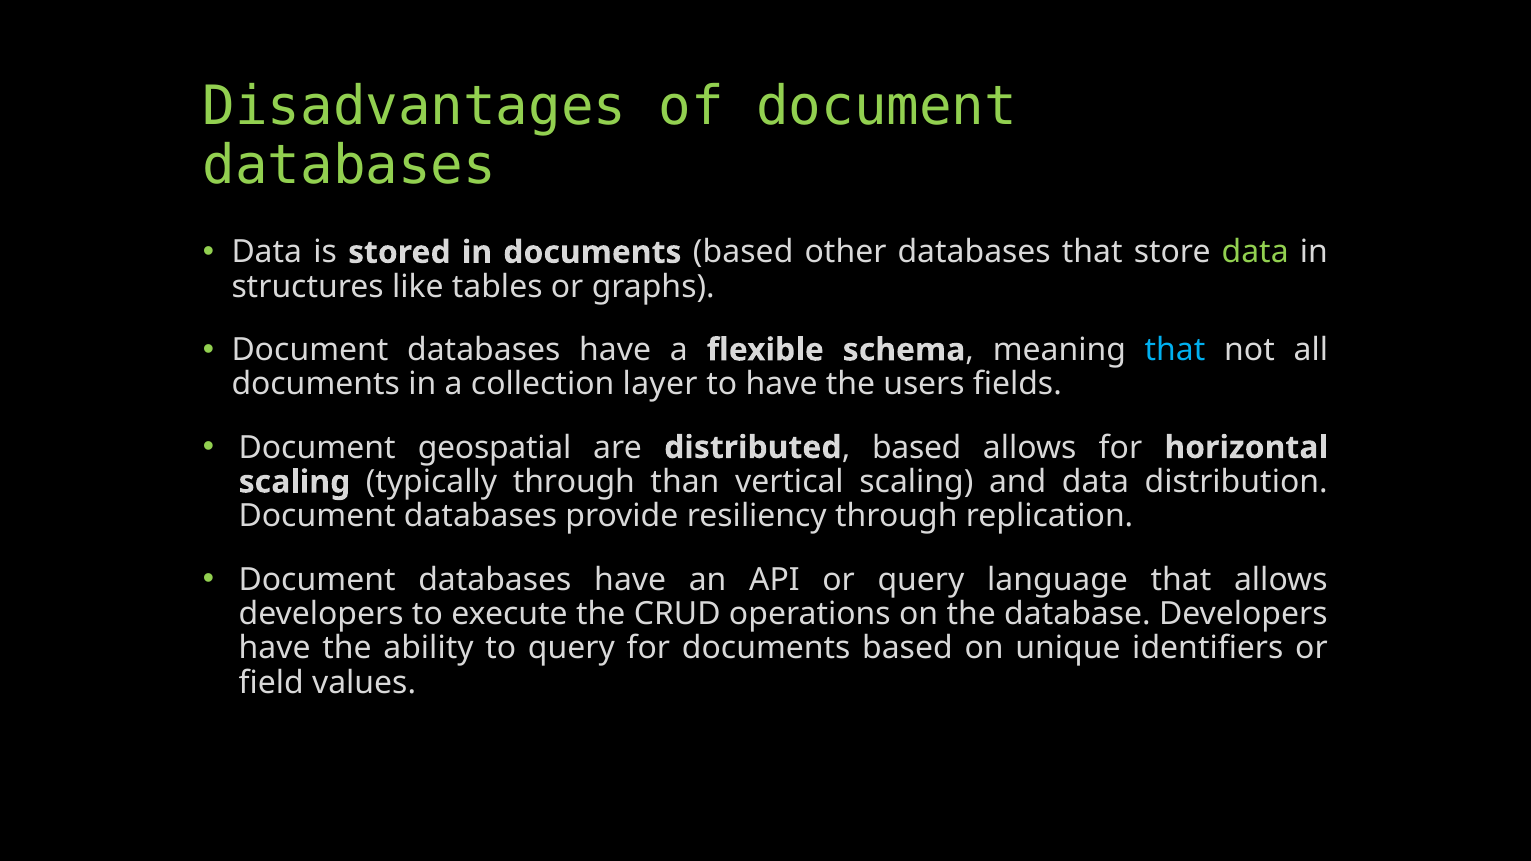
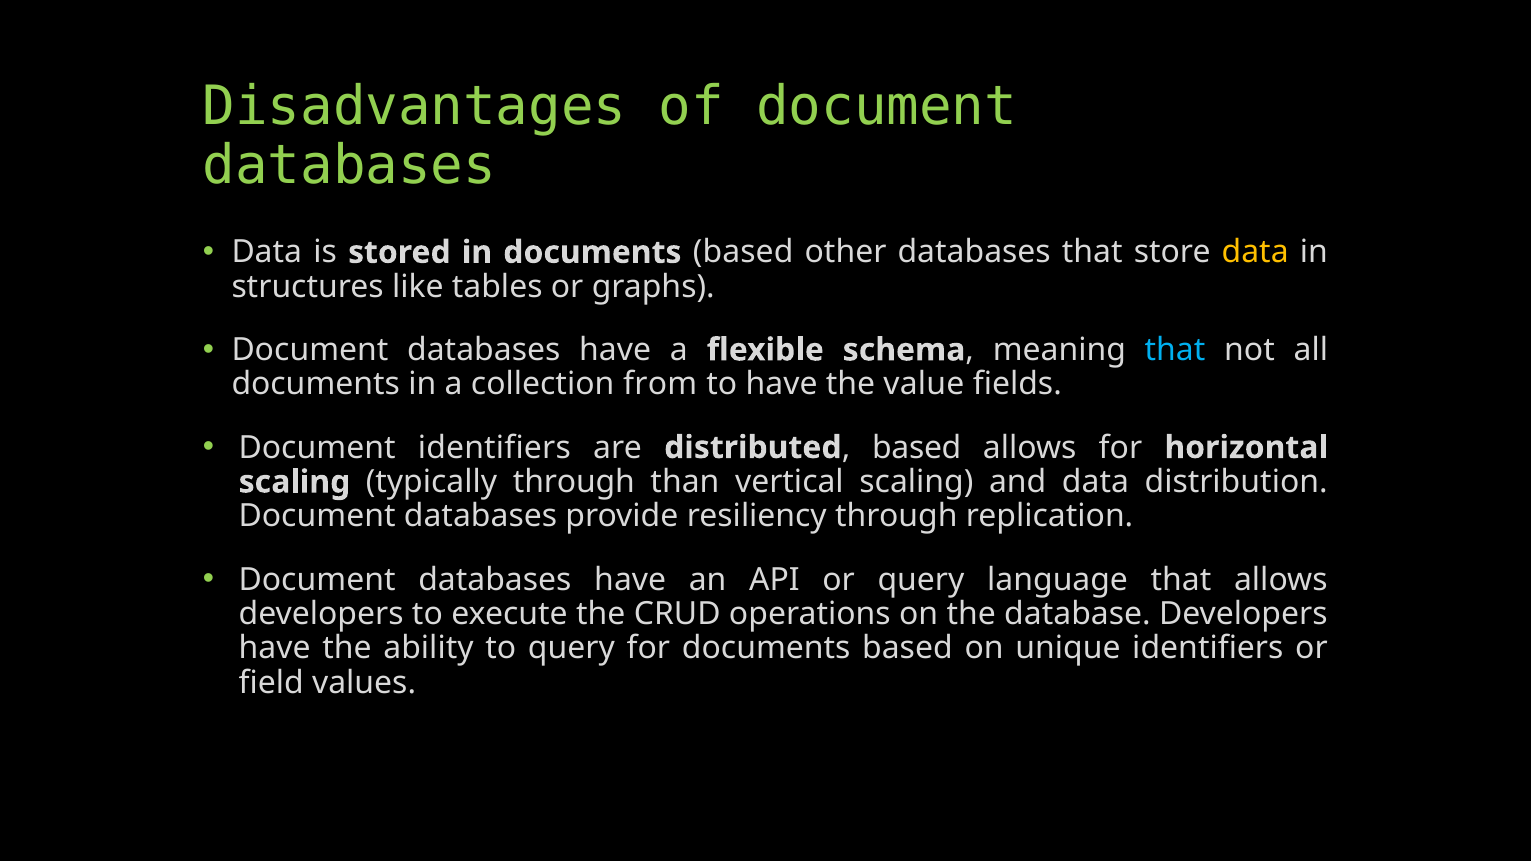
data at (1255, 252) colour: light green -> yellow
layer: layer -> from
users: users -> value
Document geospatial: geospatial -> identifiers
